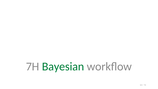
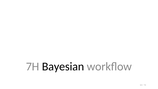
Bayesian colour: green -> black
